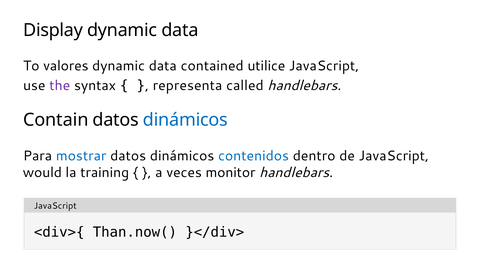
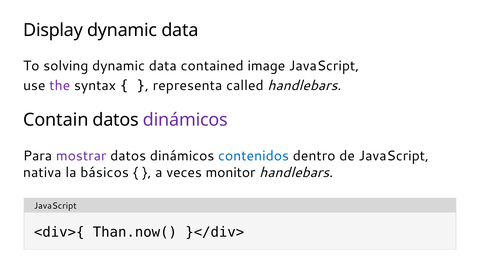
valores: valores -> solving
utilice: utilice -> image
dinámicos at (185, 120) colour: blue -> purple
mostrar colour: blue -> purple
would: would -> nativa
training: training -> básicos
